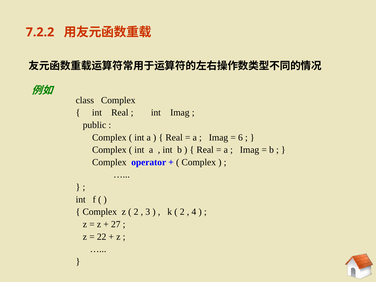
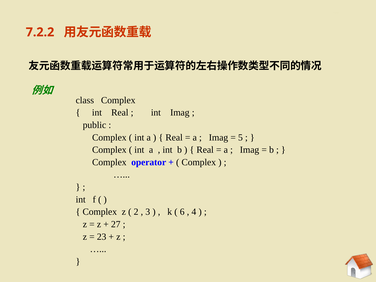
6: 6 -> 5
2 at (182, 212): 2 -> 6
22: 22 -> 23
